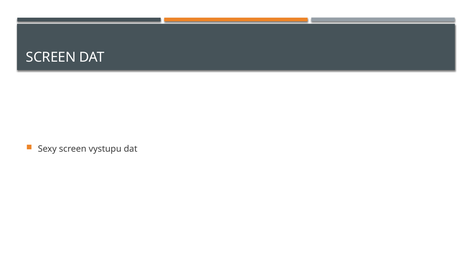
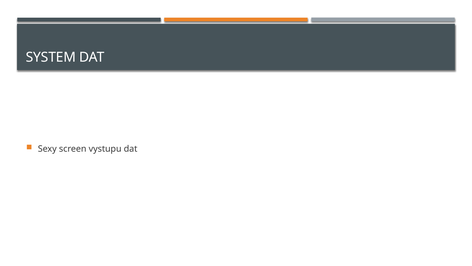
SCREEN at (51, 57): SCREEN -> SYSTEM
